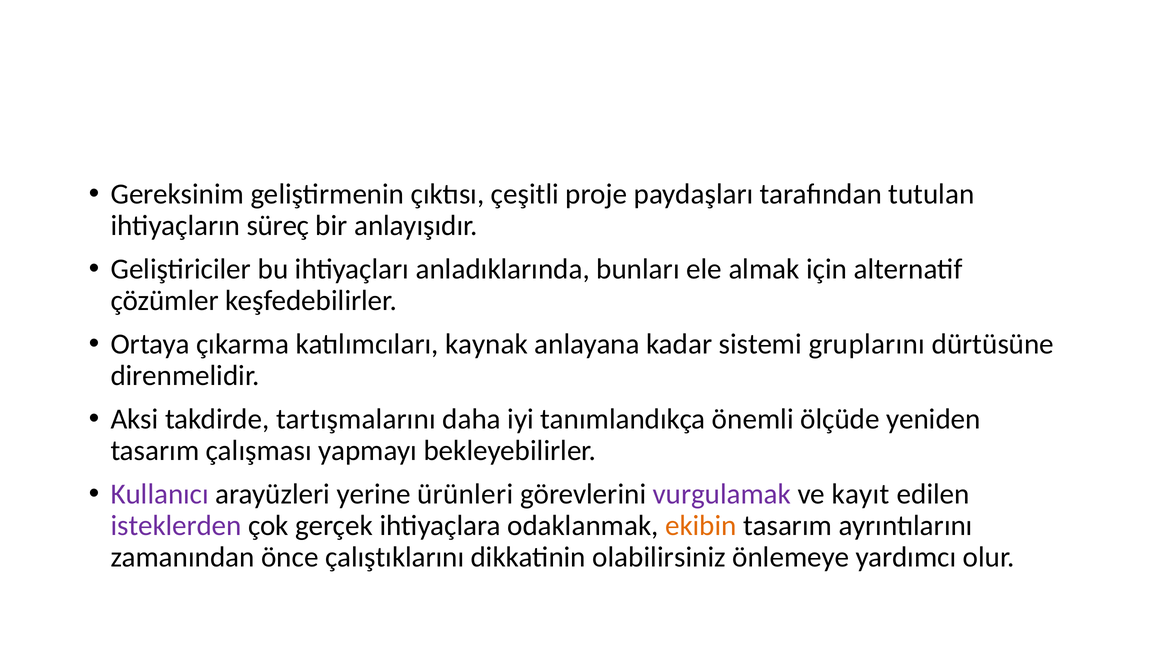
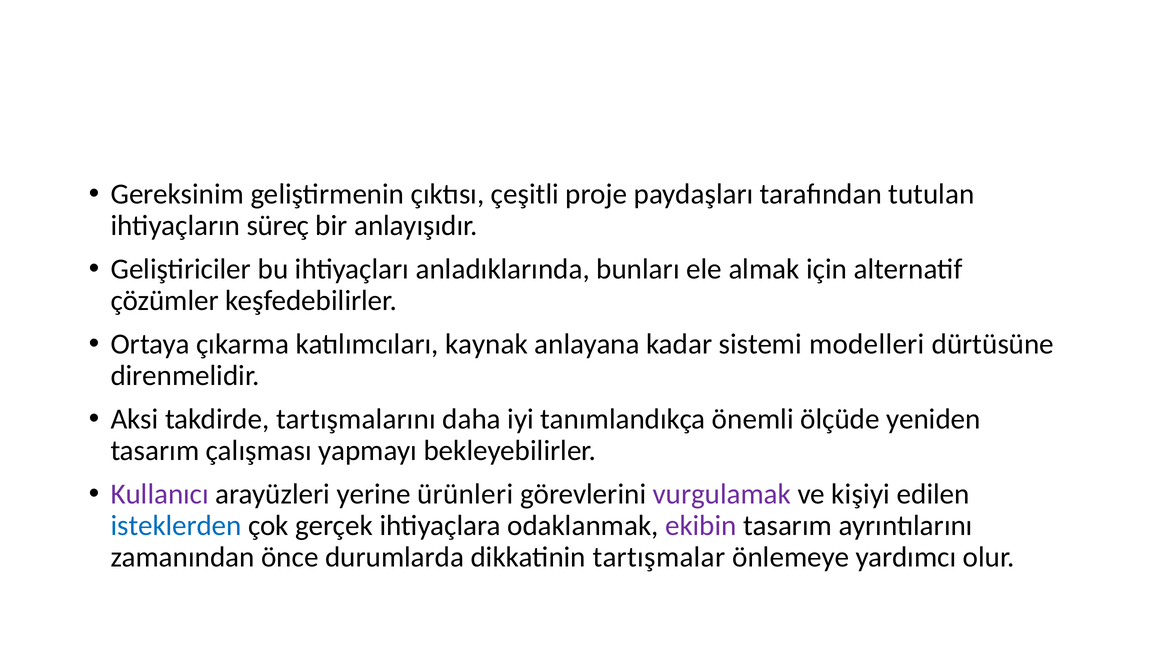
gruplarını: gruplarını -> modelleri
kayıt: kayıt -> kişiyi
isteklerden colour: purple -> blue
ekibin colour: orange -> purple
çalıştıklarını: çalıştıklarını -> durumlarda
olabilirsiniz: olabilirsiniz -> tartışmalar
